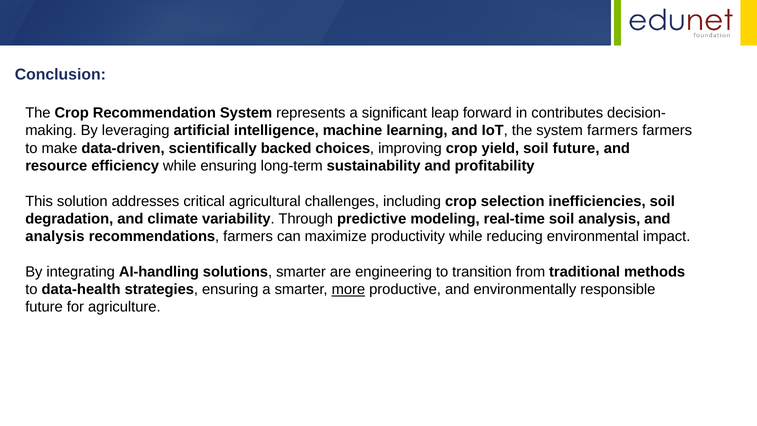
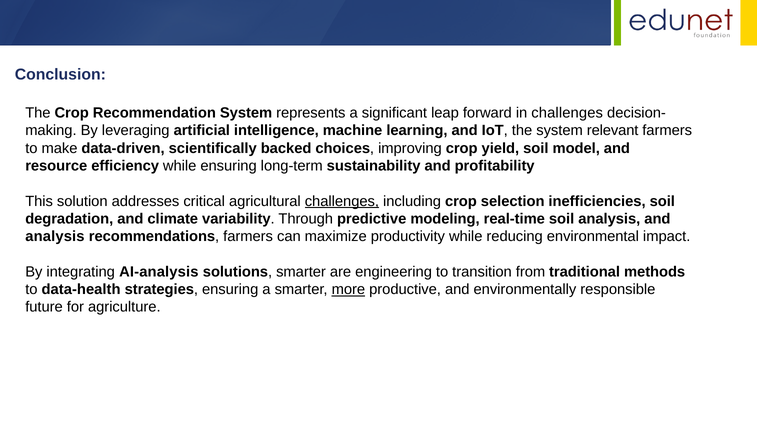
in contributes: contributes -> challenges
system farmers: farmers -> relevant
soil future: future -> model
challenges at (342, 201) underline: none -> present
AI-handling: AI-handling -> AI-analysis
